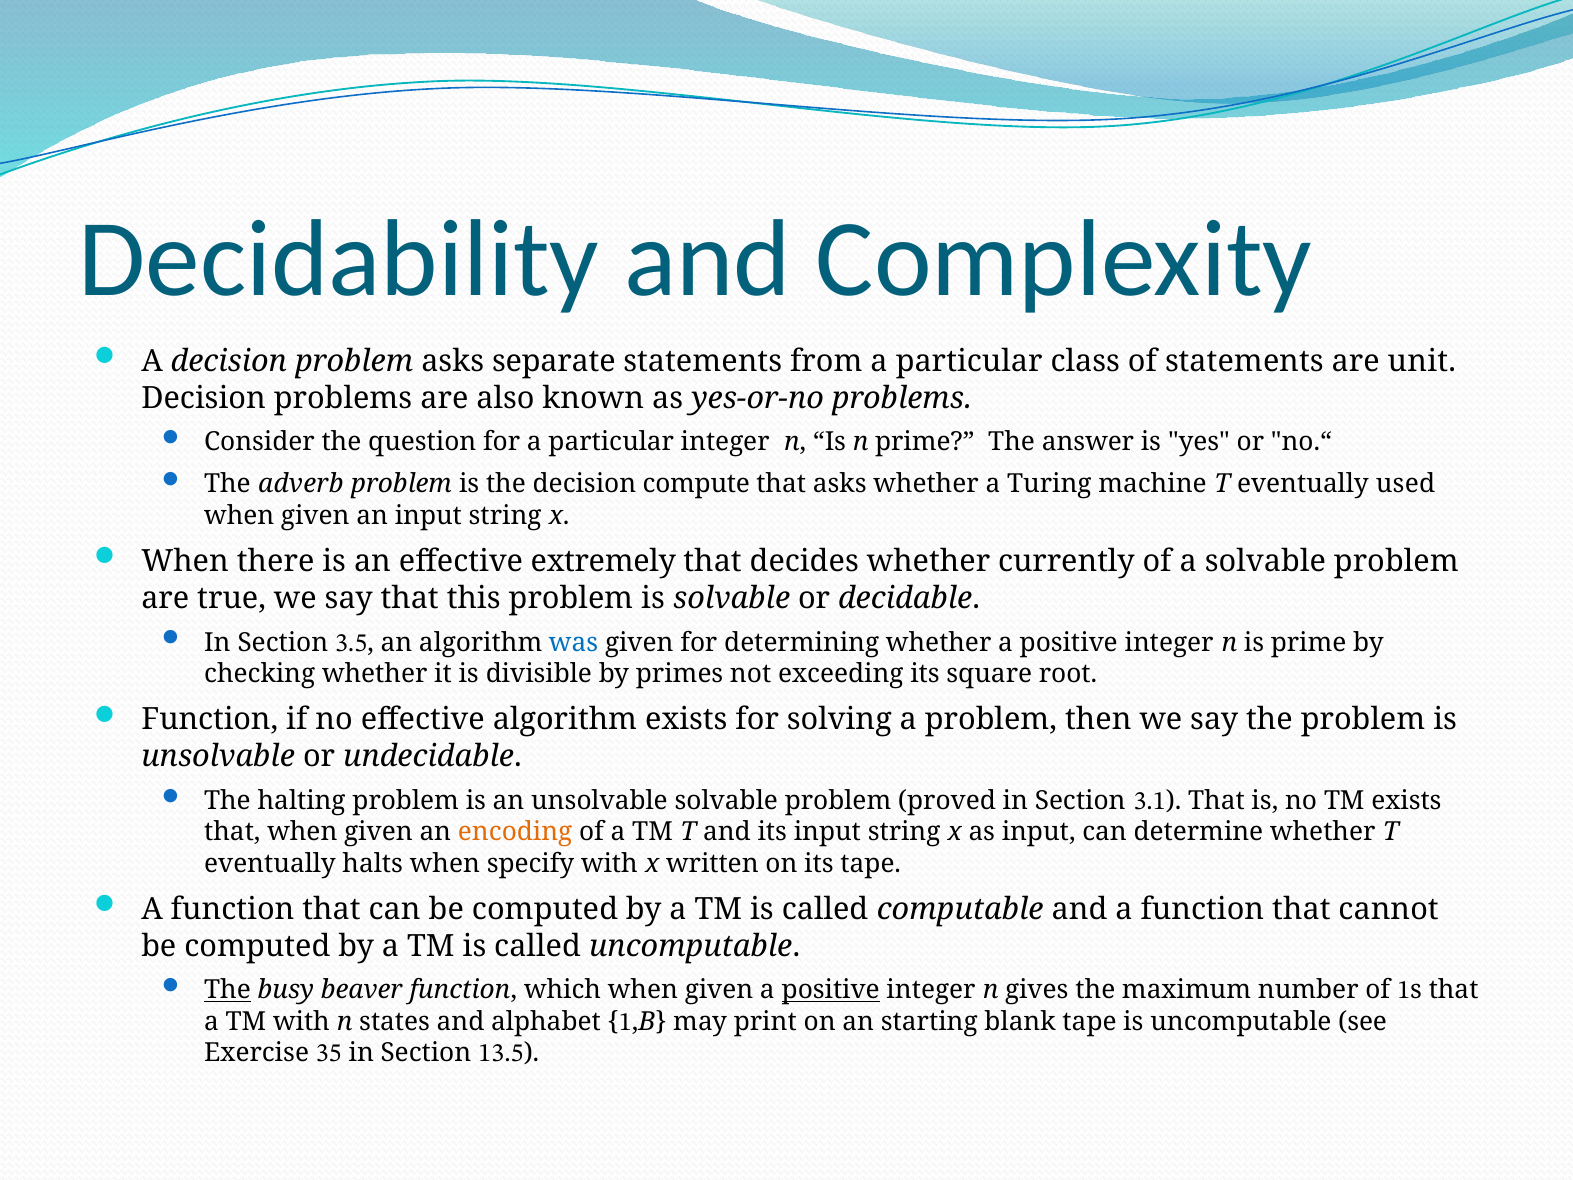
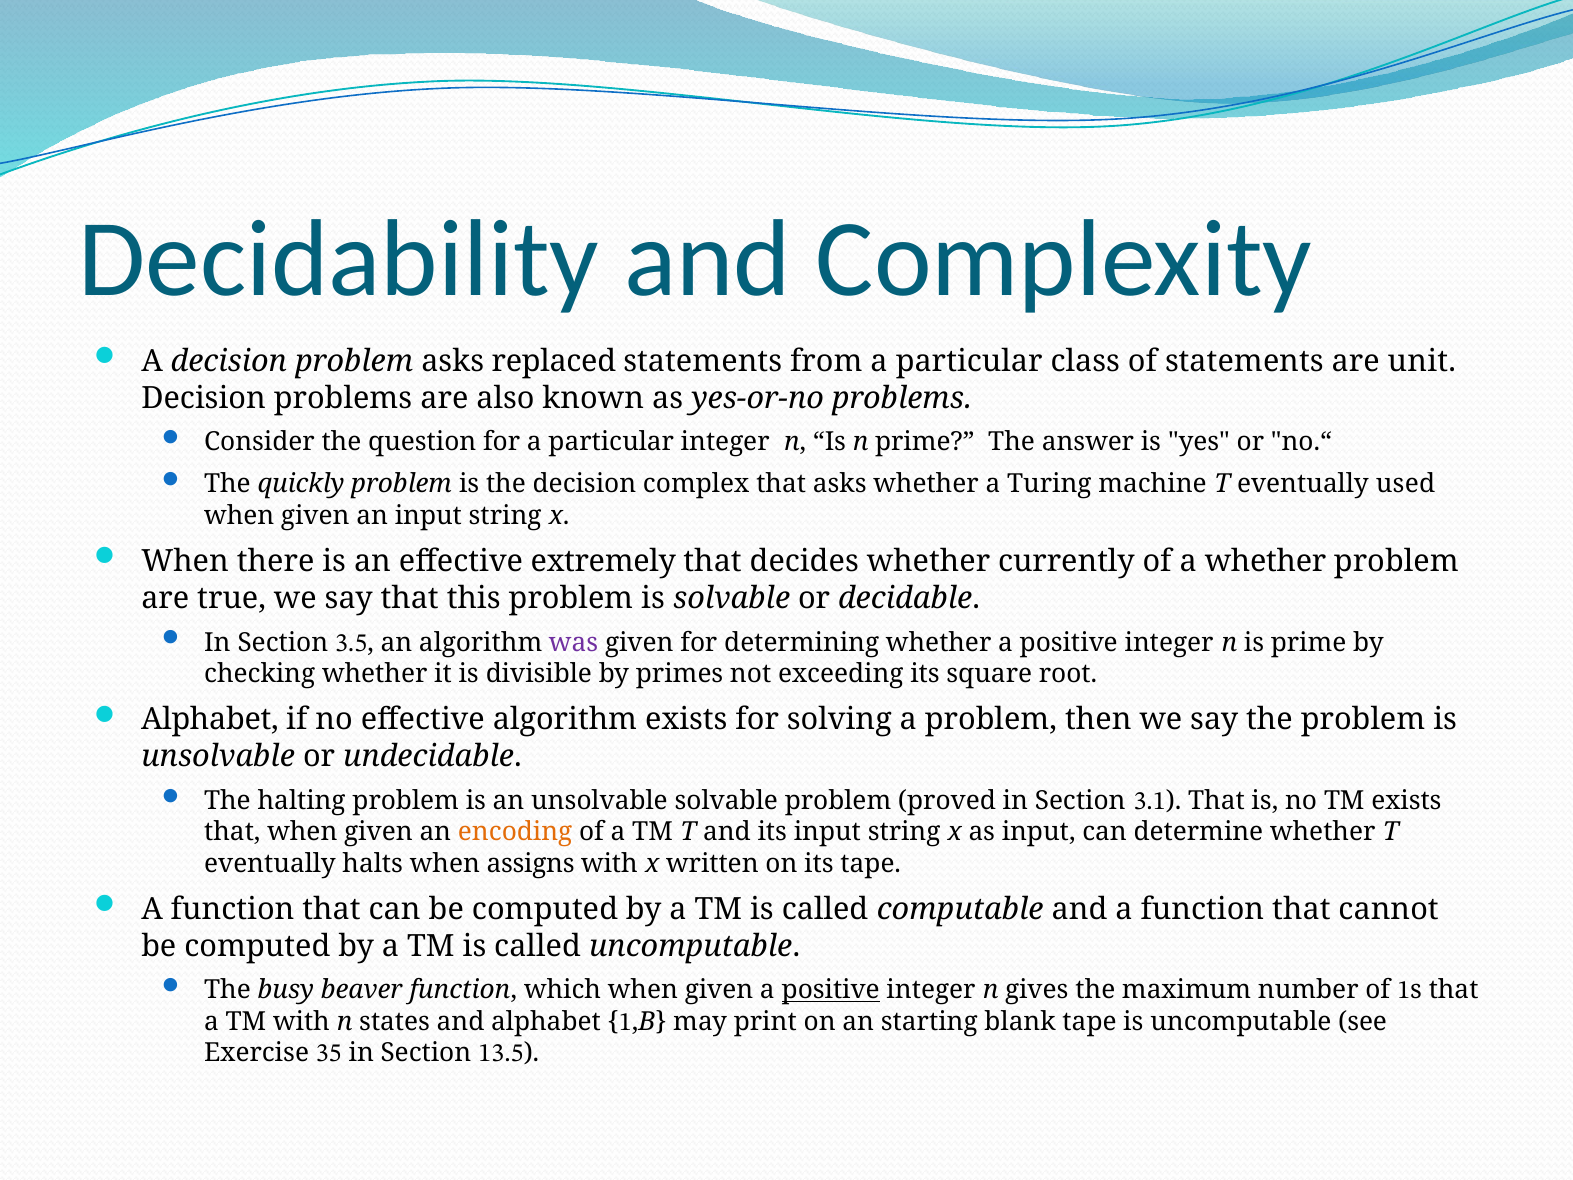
separate: separate -> replaced
adverb: adverb -> quickly
compute: compute -> complex
a solvable: solvable -> whether
was colour: blue -> purple
Function at (210, 719): Function -> Alphabet
specify: specify -> assigns
The at (228, 990) underline: present -> none
